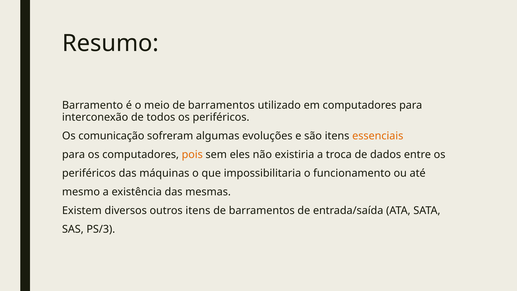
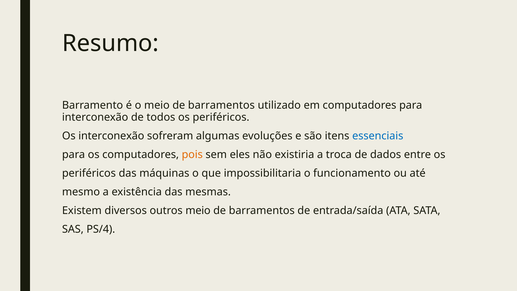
Os comunicação: comunicação -> interconexão
essenciais colour: orange -> blue
outros itens: itens -> meio
PS/3: PS/3 -> PS/4
